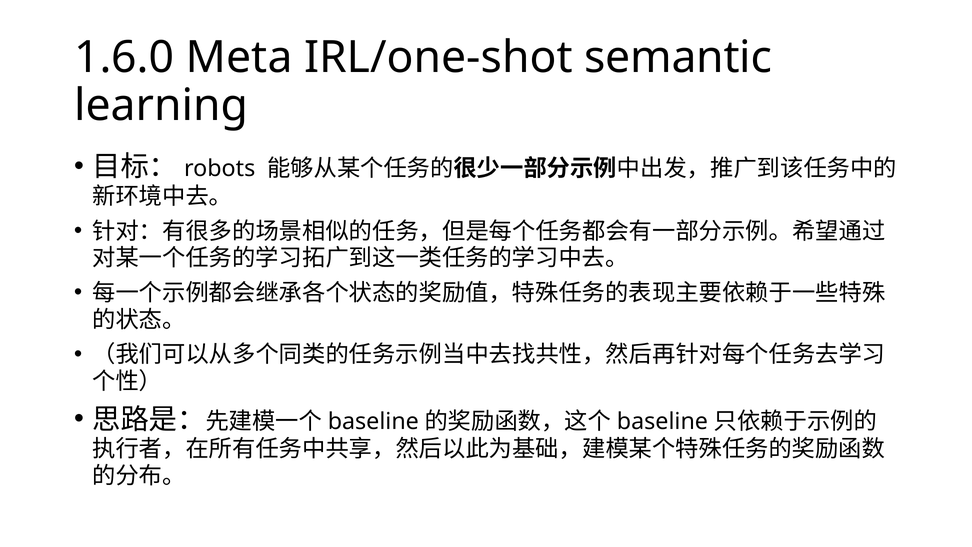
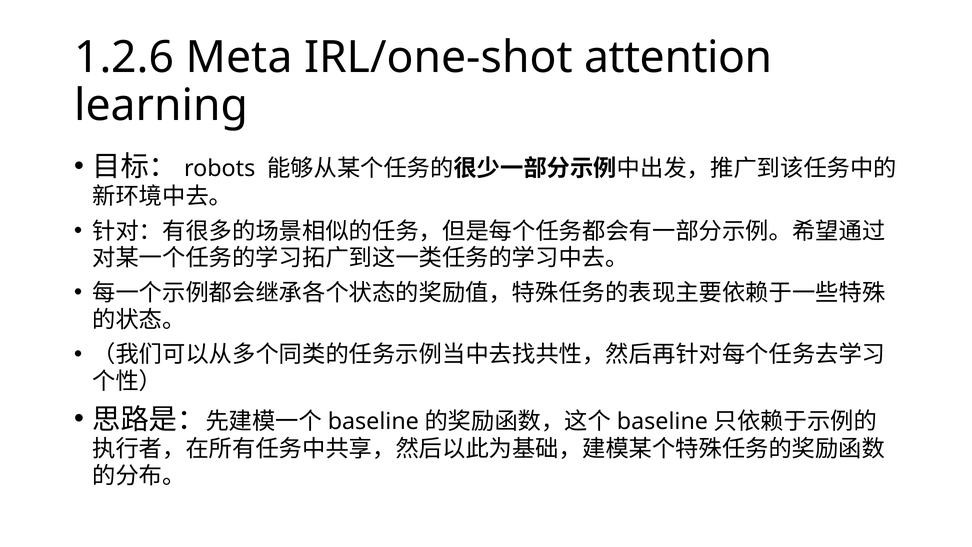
1.6.0: 1.6.0 -> 1.2.6
semantic: semantic -> attention
